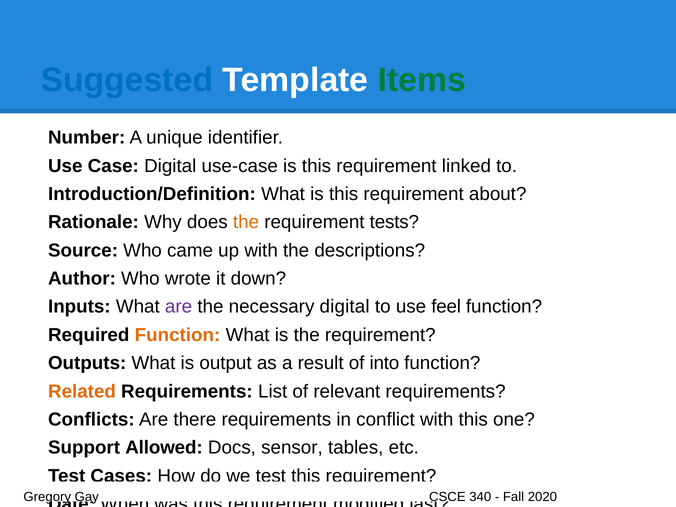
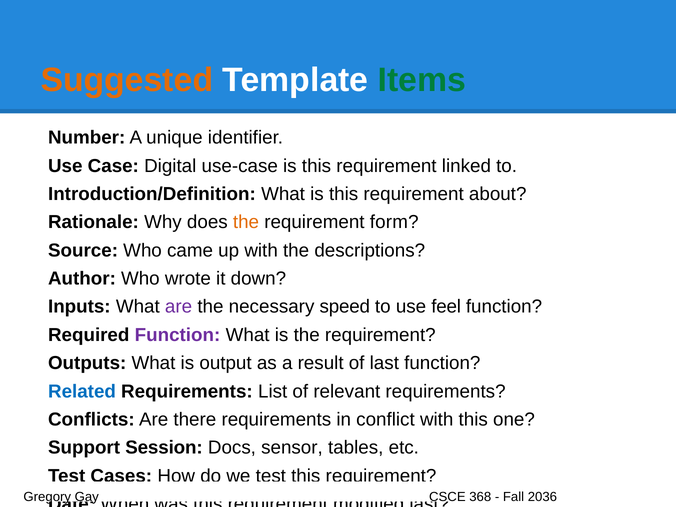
Suggested colour: blue -> orange
tests: tests -> form
necessary digital: digital -> speed
Function at (178, 335) colour: orange -> purple
of into: into -> last
Related colour: orange -> blue
Allowed: Allowed -> Session
340: 340 -> 368
2020: 2020 -> 2036
